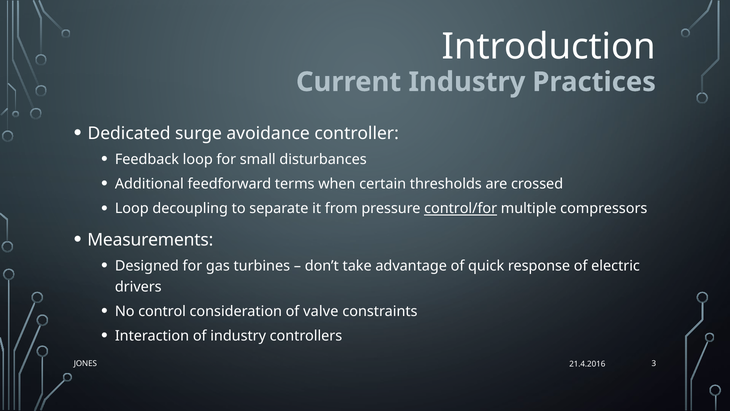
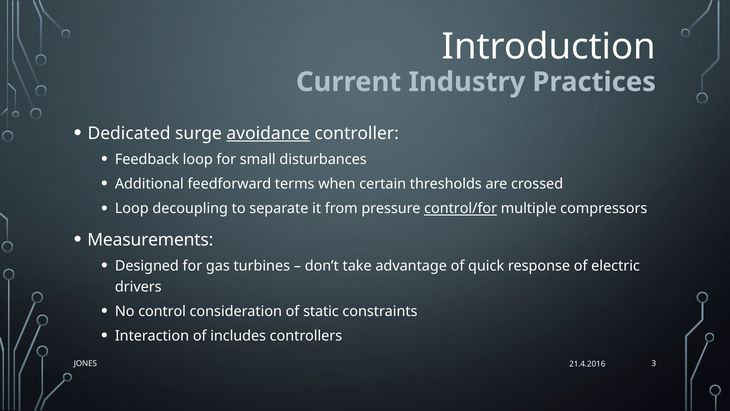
avoidance underline: none -> present
valve: valve -> static
of industry: industry -> includes
